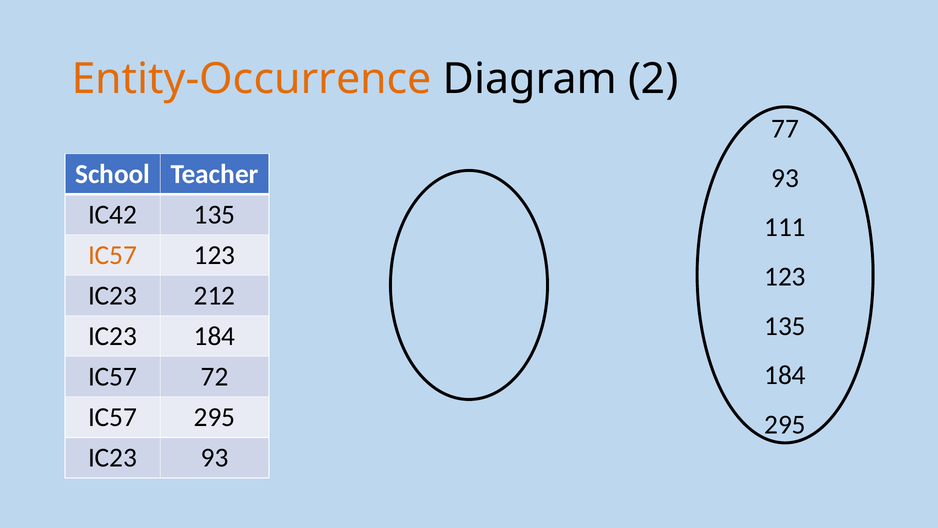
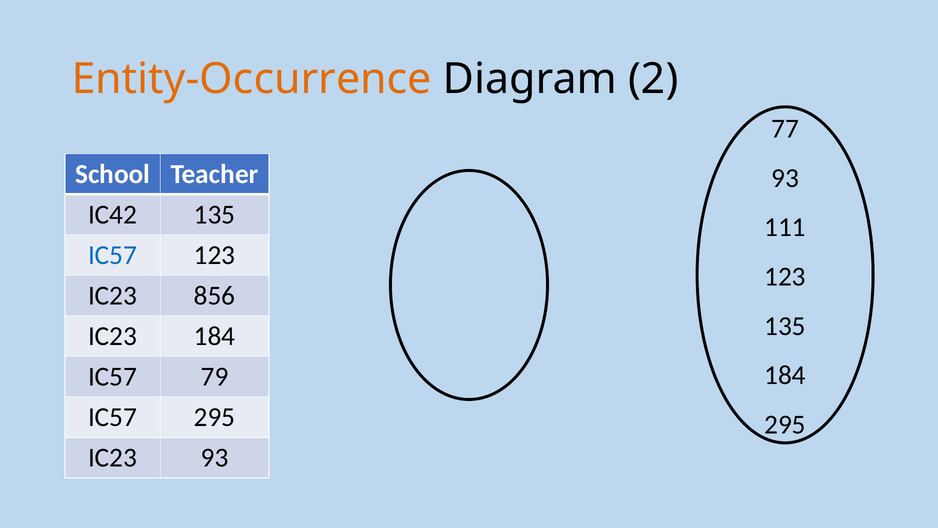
IC57 at (113, 255) colour: orange -> blue
212: 212 -> 856
72: 72 -> 79
